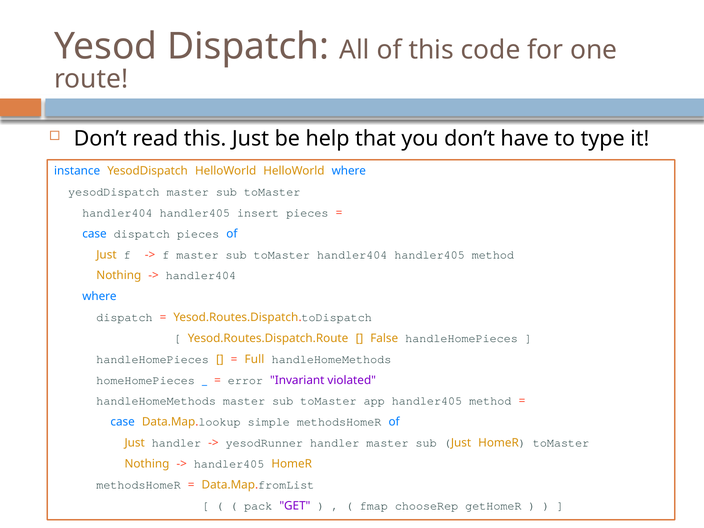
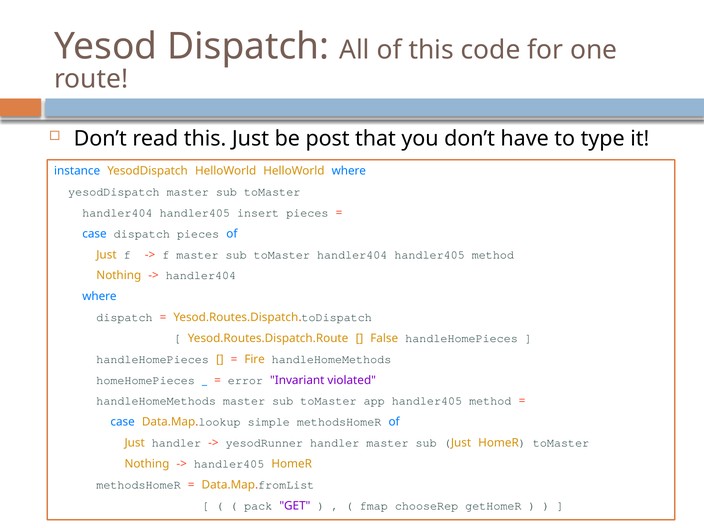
help: help -> post
Full: Full -> Fire
